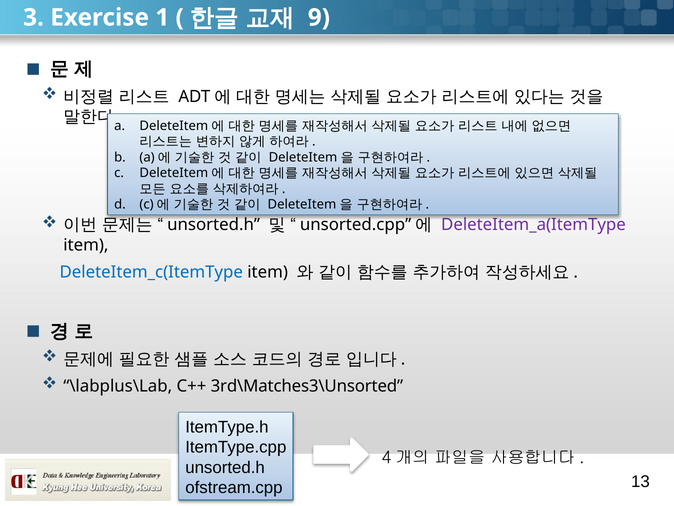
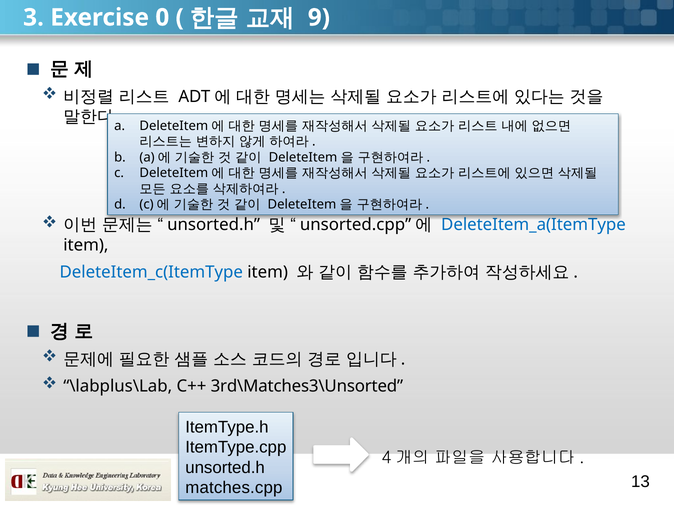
1: 1 -> 0
DeleteItem_a(ItemType colour: purple -> blue
ofstream.cpp: ofstream.cpp -> matches.cpp
